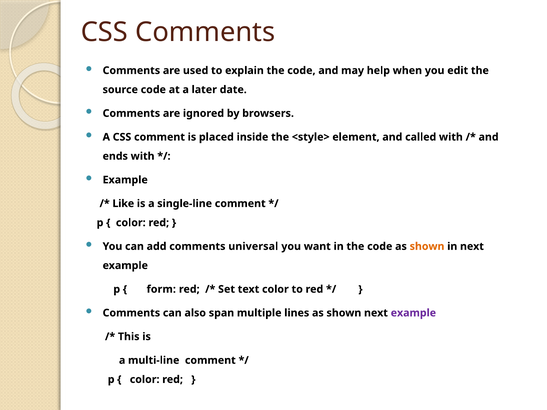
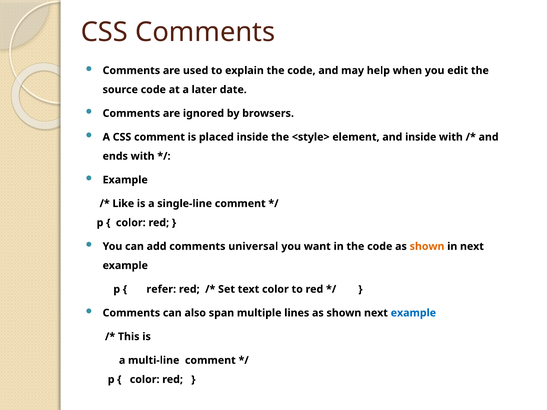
and called: called -> inside
form: form -> refer
example at (413, 313) colour: purple -> blue
